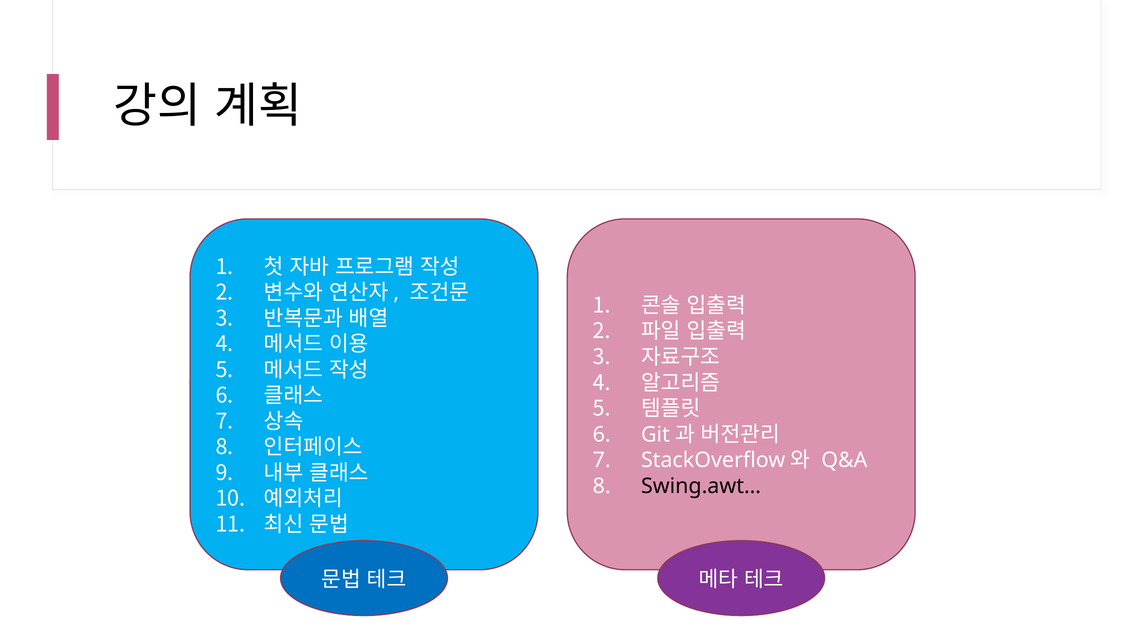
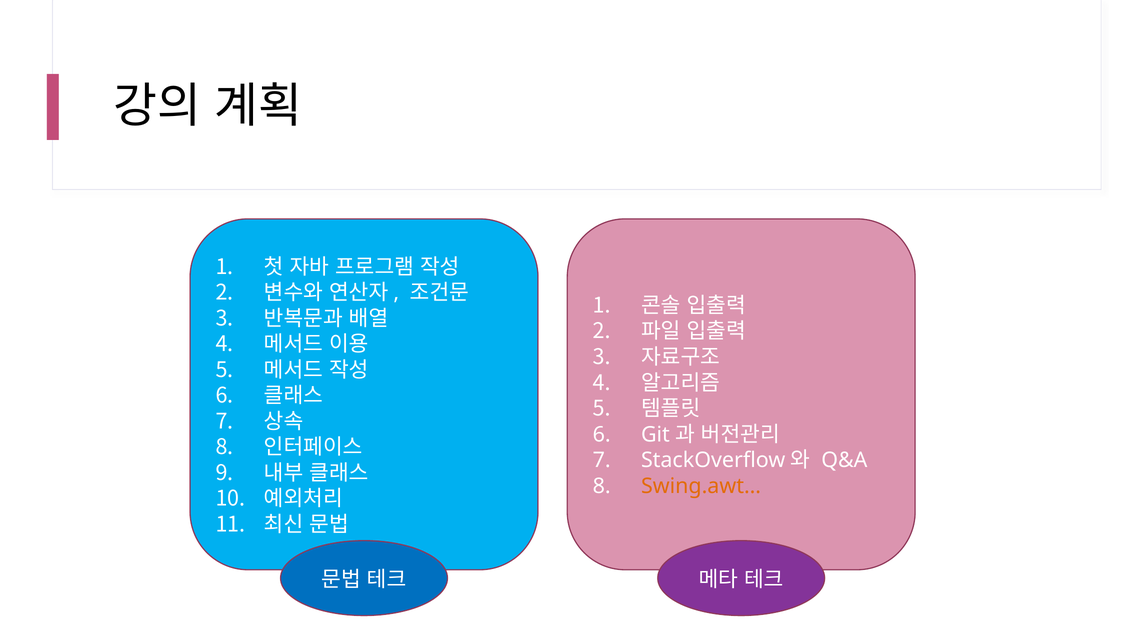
Swing.awt… colour: black -> orange
